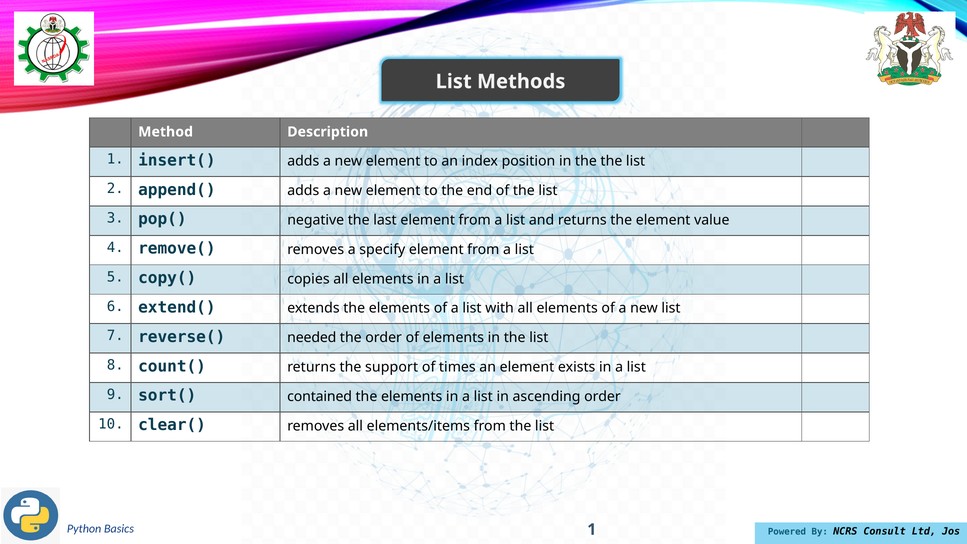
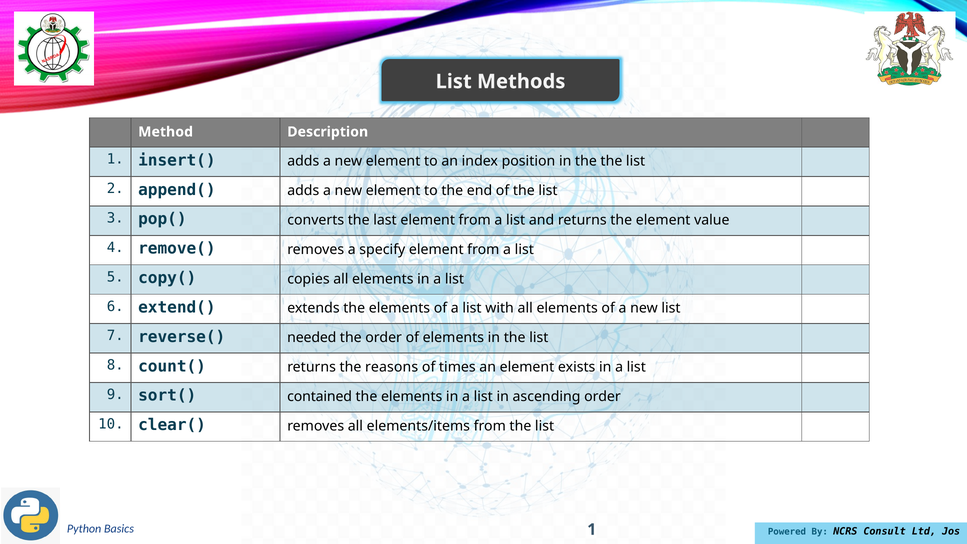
negative: negative -> converts
support: support -> reasons
